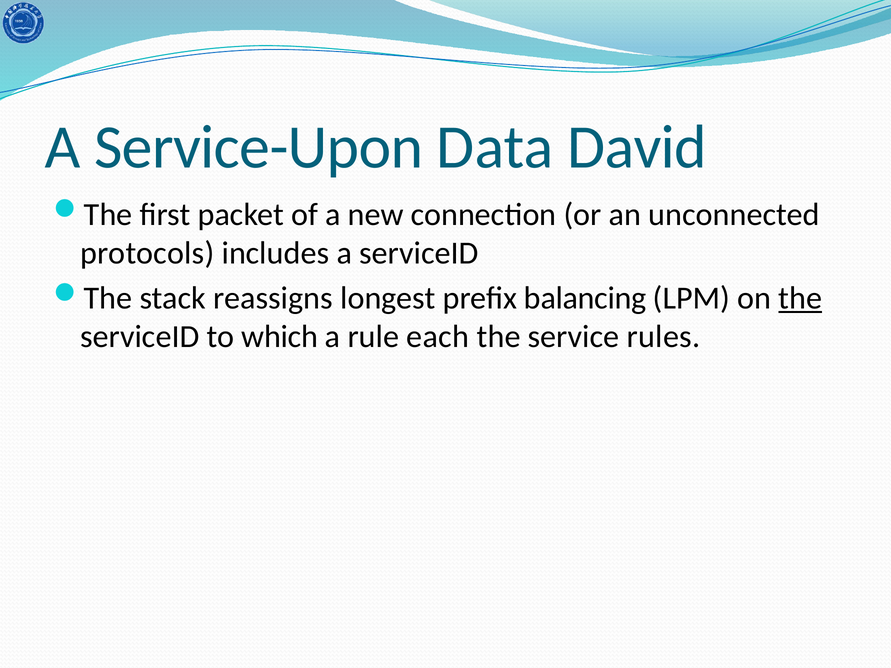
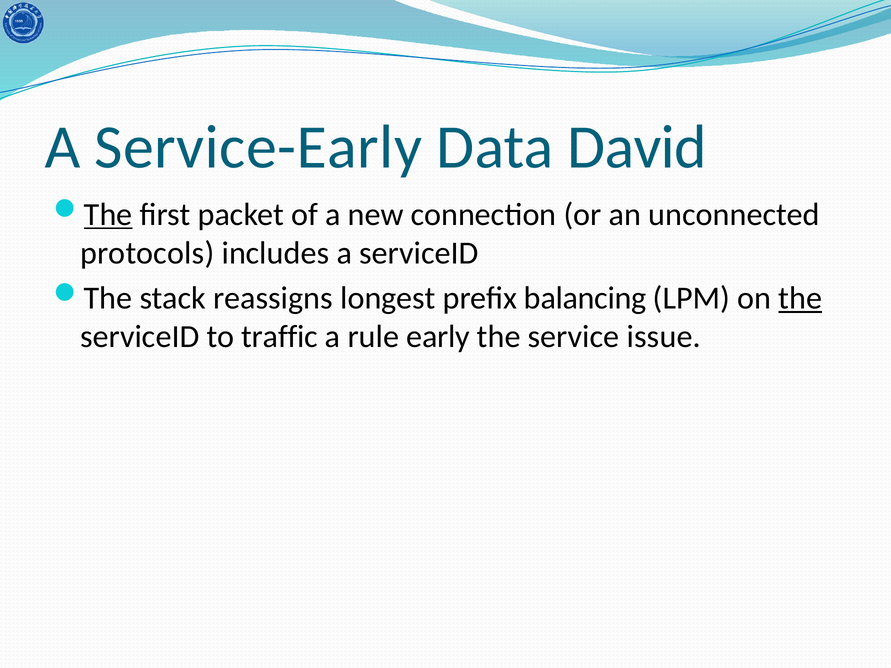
Service-Upon: Service-Upon -> Service-Early
The at (108, 215) underline: none -> present
which: which -> traffic
each: each -> early
rules: rules -> issue
